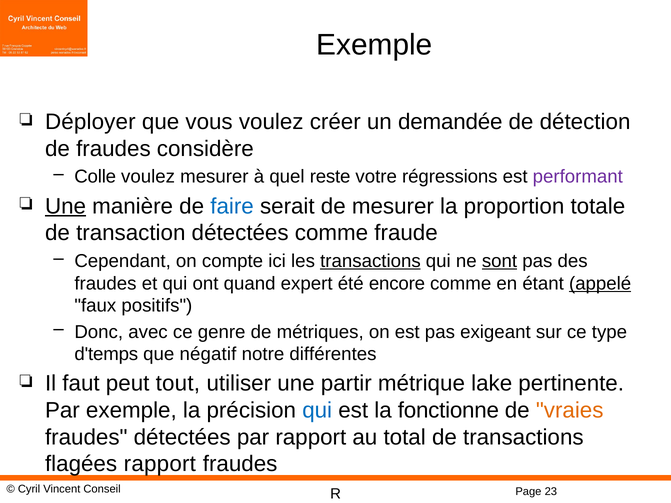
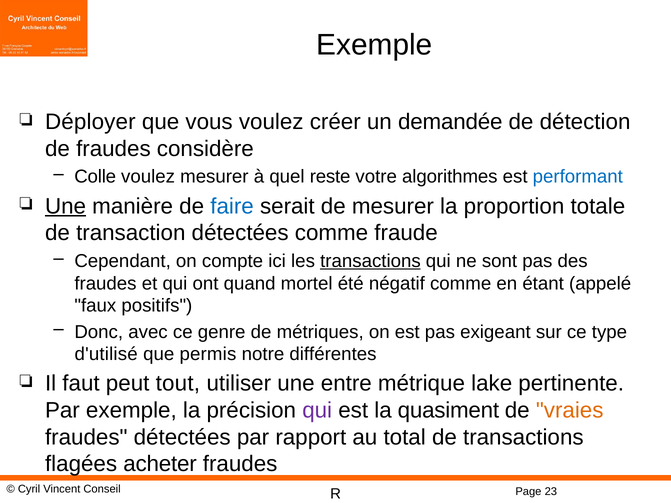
régressions: régressions -> algorithmes
performant colour: purple -> blue
sont underline: present -> none
expert: expert -> mortel
encore: encore -> négatif
appelé underline: present -> none
d'temps: d'temps -> d'utilisé
négatif: négatif -> permis
partir: partir -> entre
qui at (317, 411) colour: blue -> purple
fonctionne: fonctionne -> quasiment
flagées rapport: rapport -> acheter
